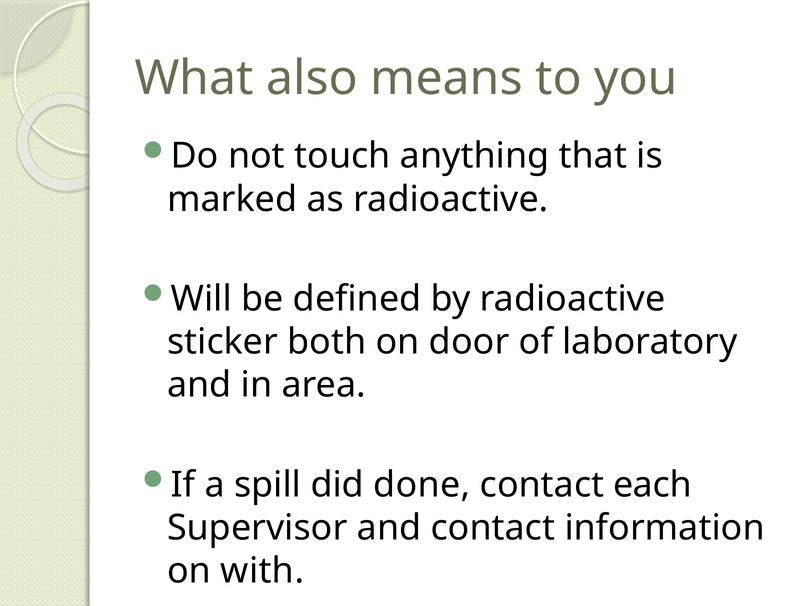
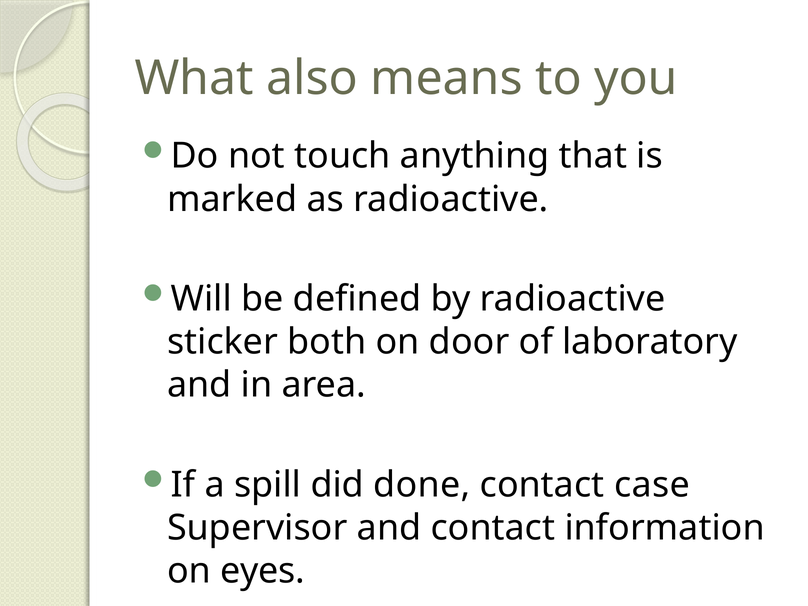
each: each -> case
with: with -> eyes
